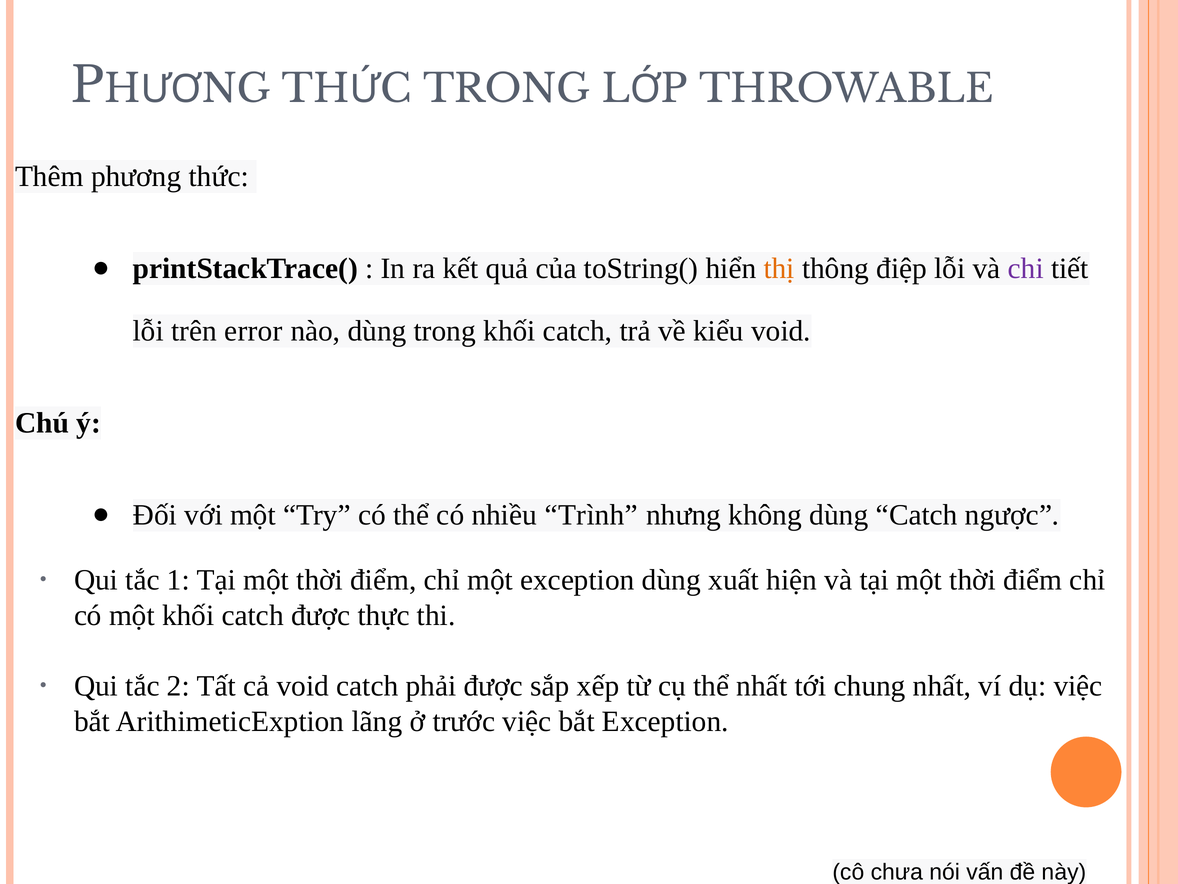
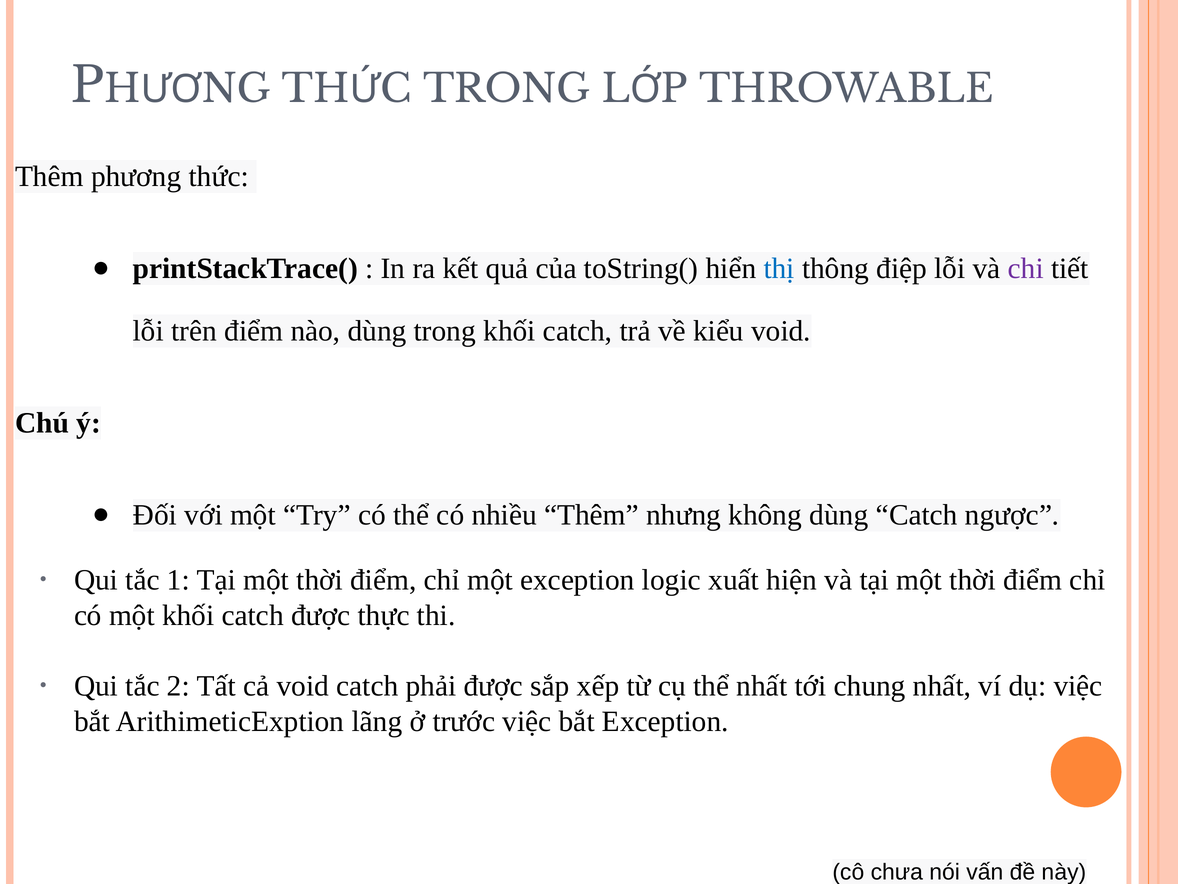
thị colour: orange -> blue
trên error: error -> điểm
nhiều Trình: Trình -> Thêm
exception dùng: dùng -> logic
